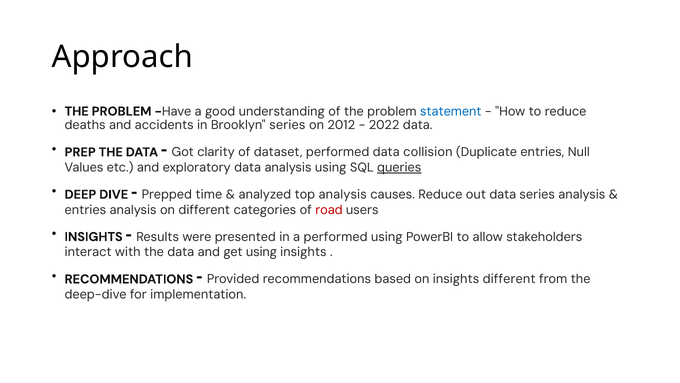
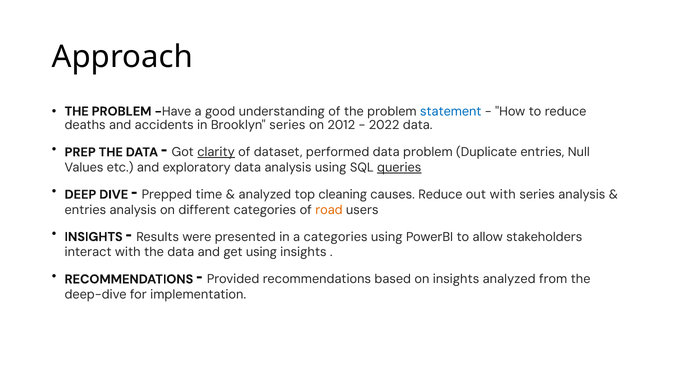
clarity underline: none -> present
data collision: collision -> problem
top analysis: analysis -> cleaning
out data: data -> with
road colour: red -> orange
a performed: performed -> categories
insights different: different -> analyzed
